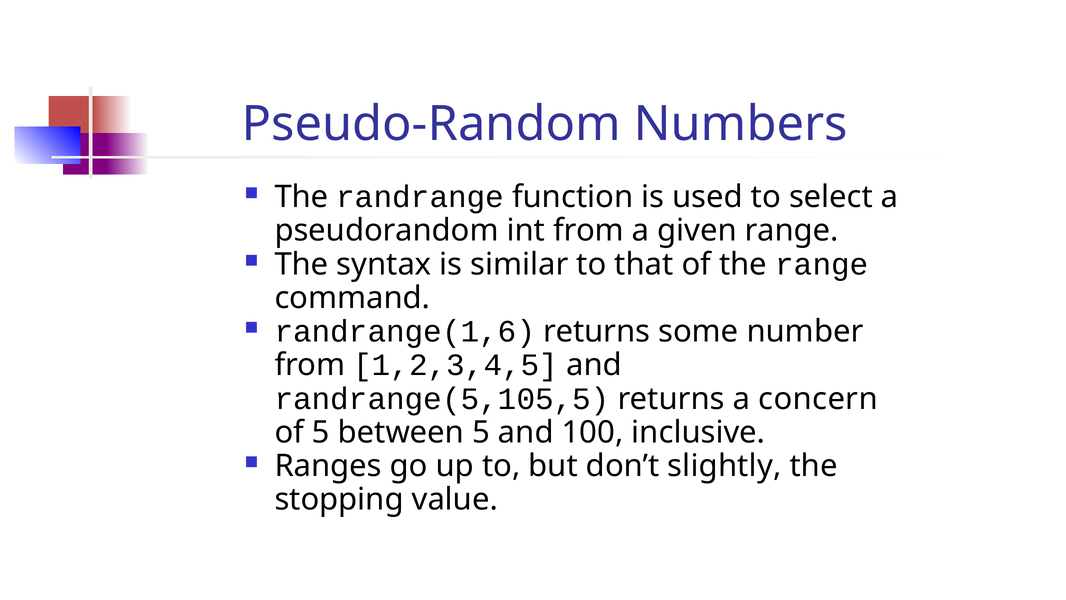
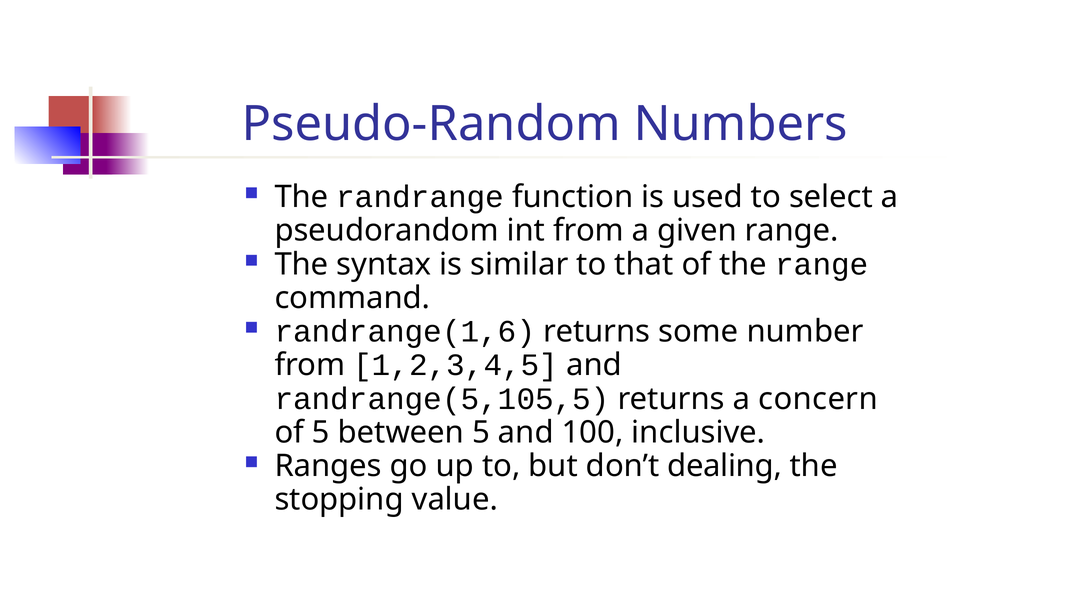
slightly: slightly -> dealing
